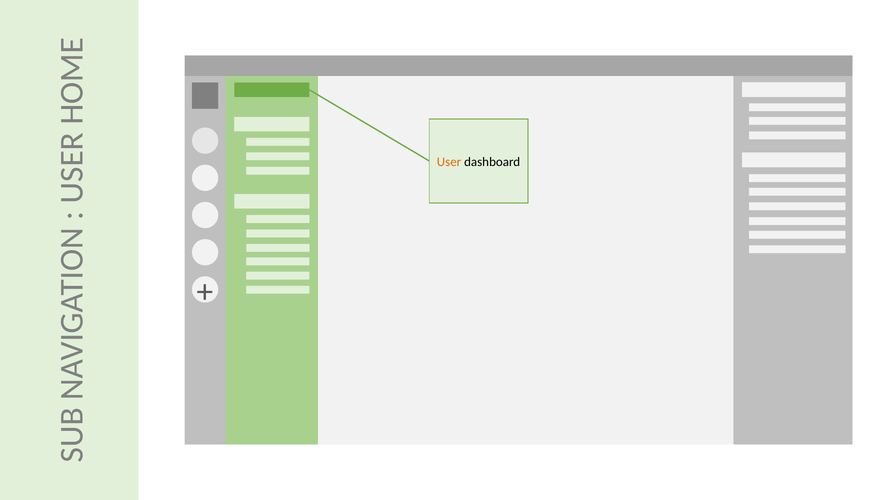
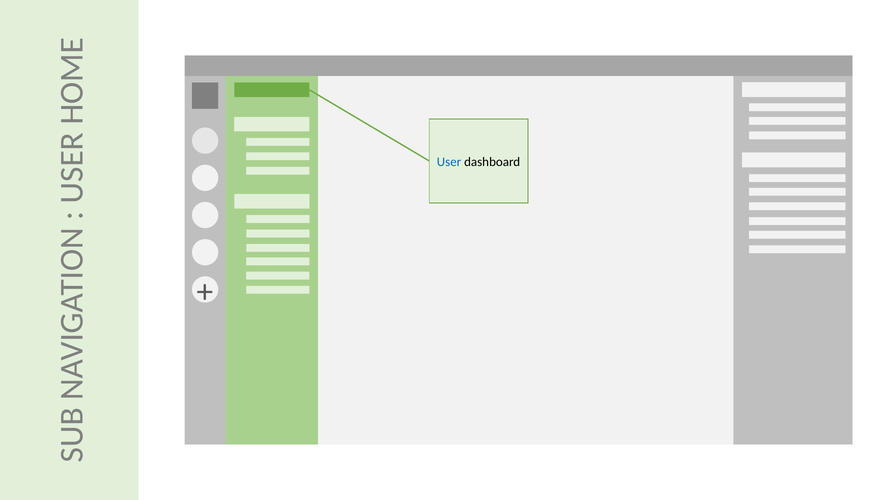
User colour: orange -> blue
